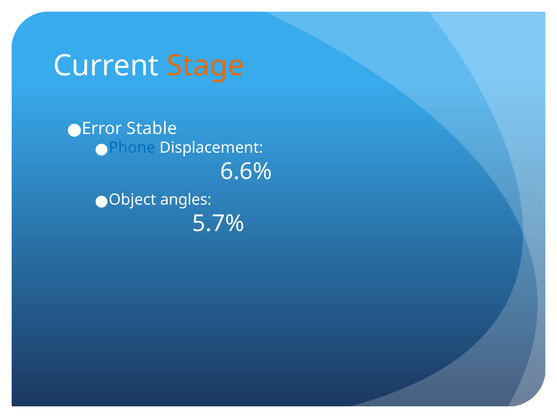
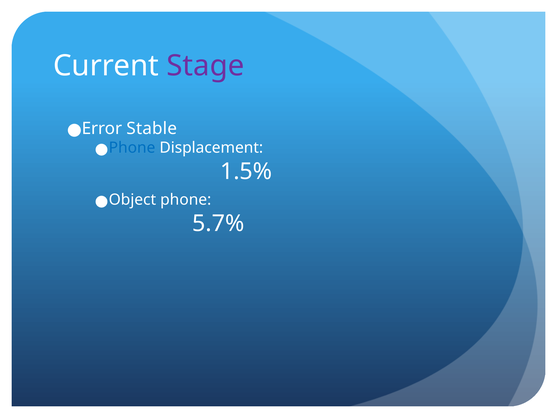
Stage colour: orange -> purple
6.6%: 6.6% -> 1.5%
Object angles: angles -> phone
